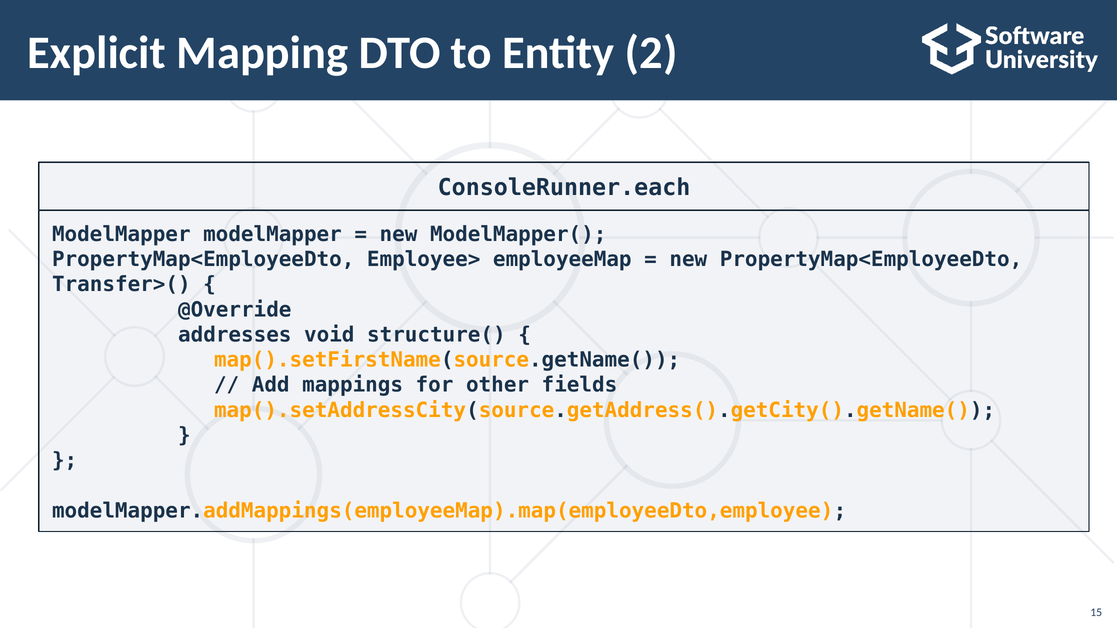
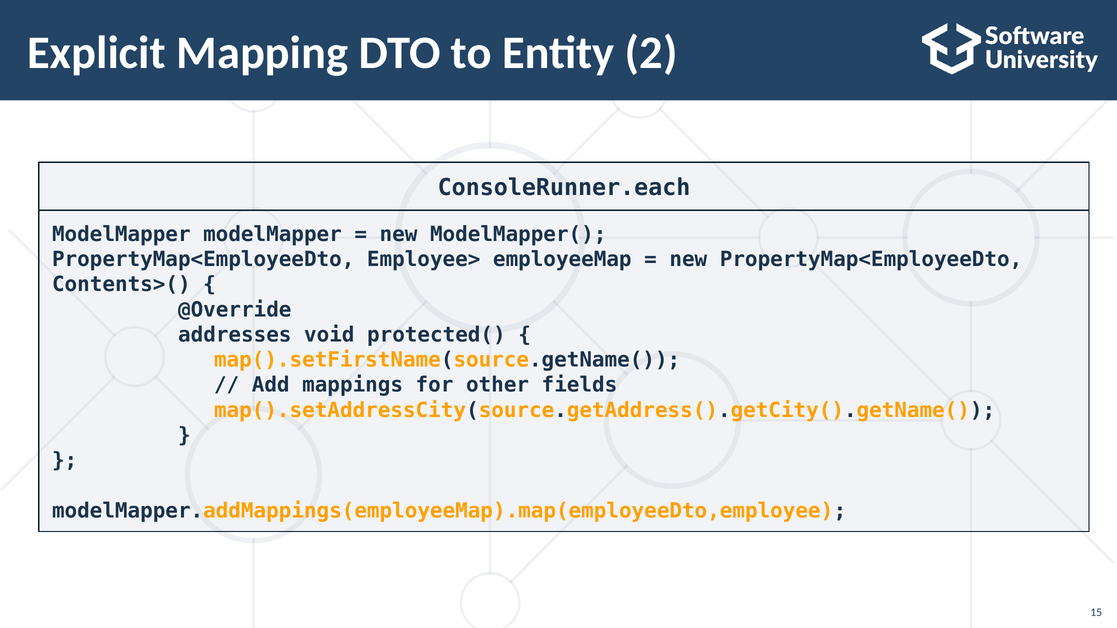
Transfer>(: Transfer>( -> Contents>(
structure(: structure( -> protected(
